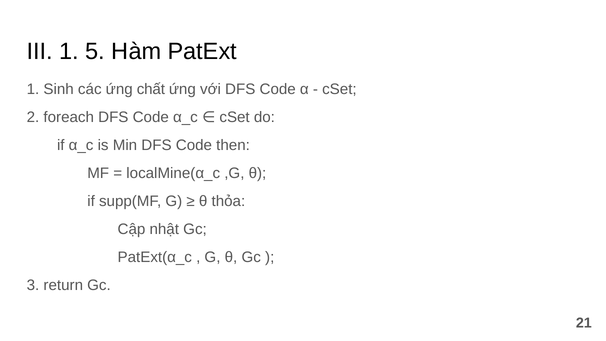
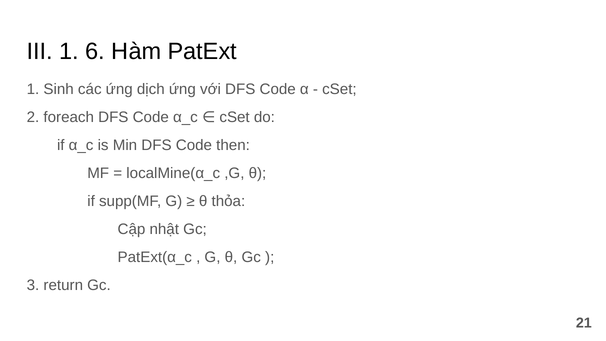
5: 5 -> 6
chất: chất -> dịch
